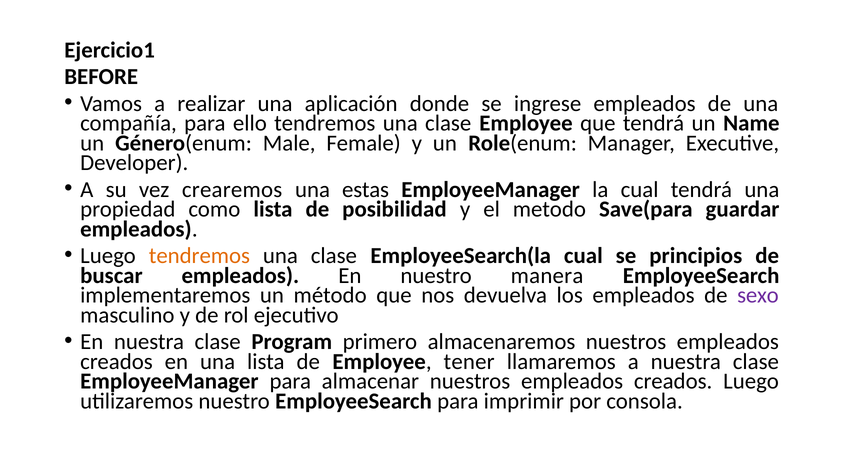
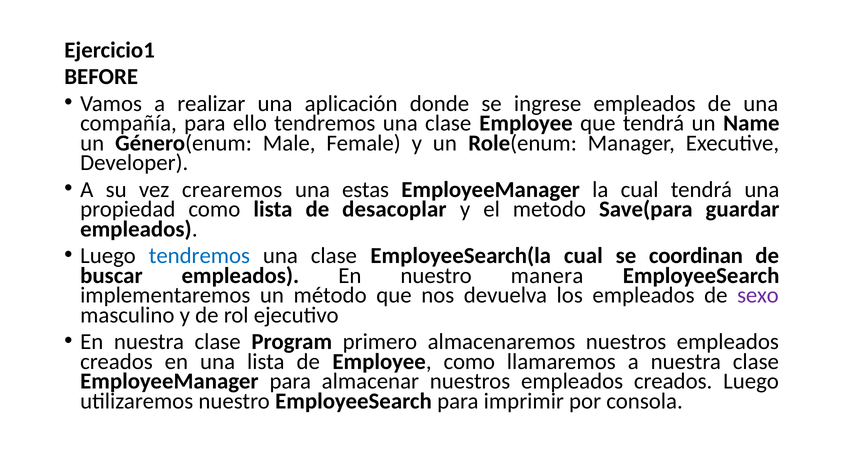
posibilidad: posibilidad -> desacoplar
tendremos at (199, 256) colour: orange -> blue
principios: principios -> coordinan
Employee tener: tener -> como
